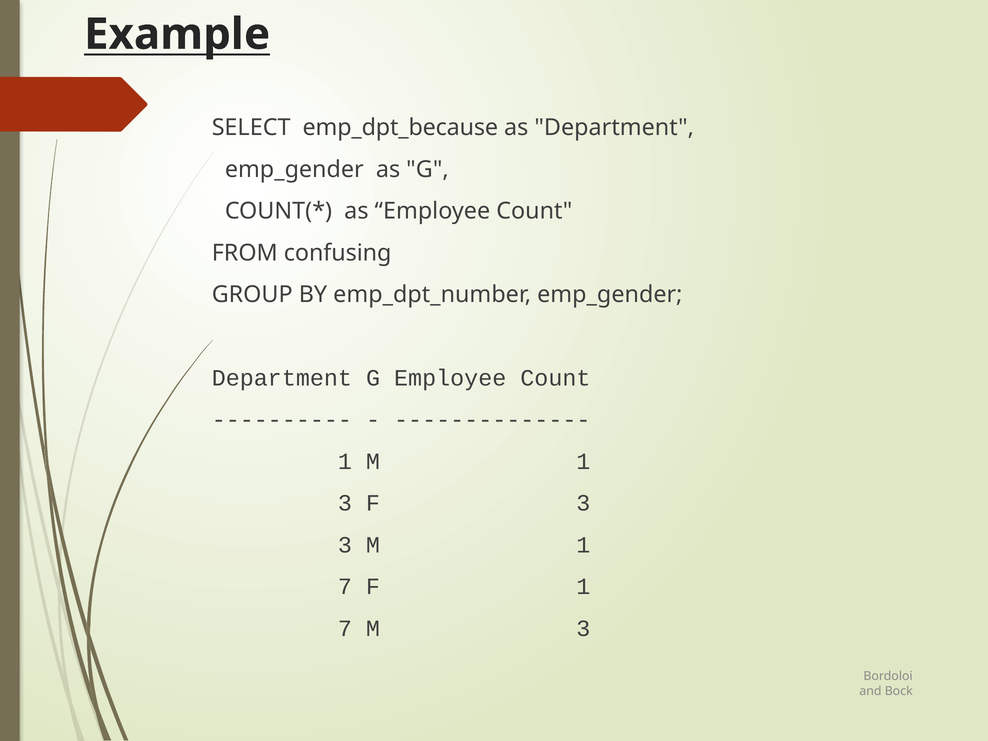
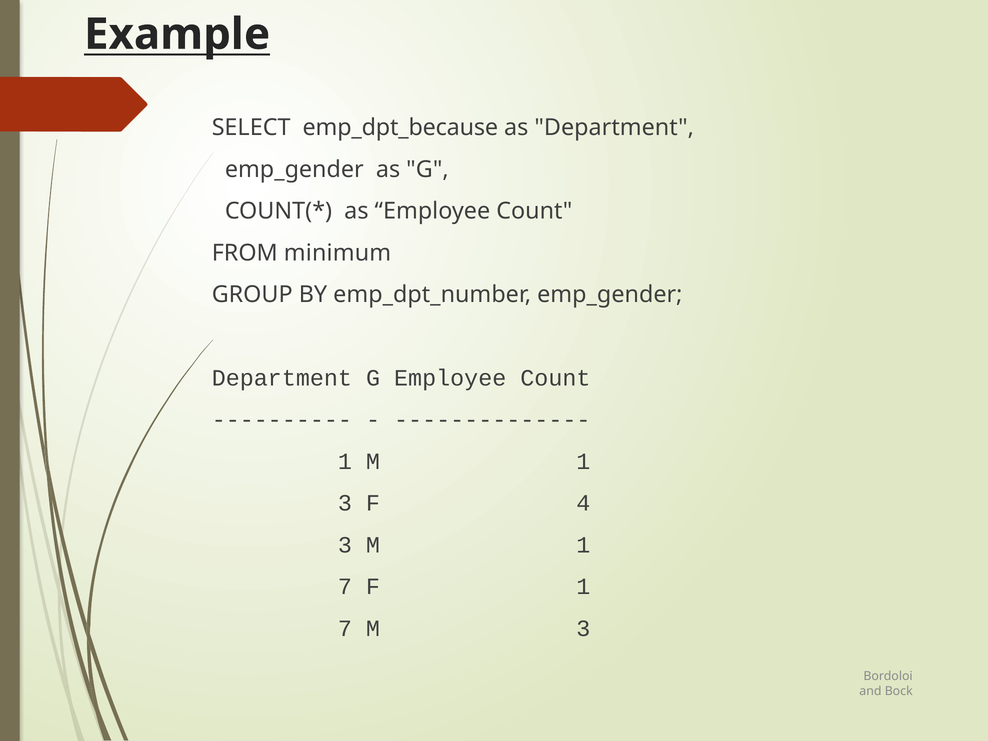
confusing: confusing -> minimum
F 3: 3 -> 4
